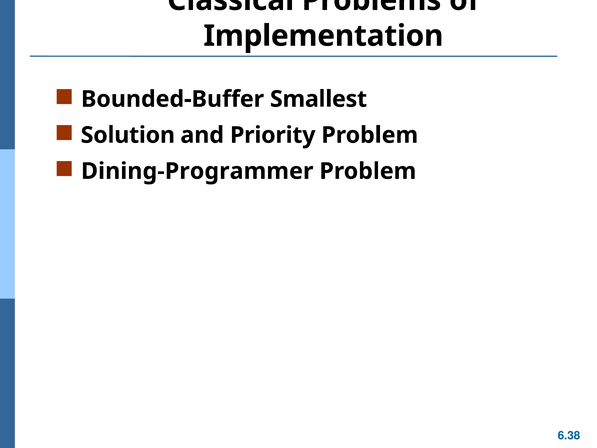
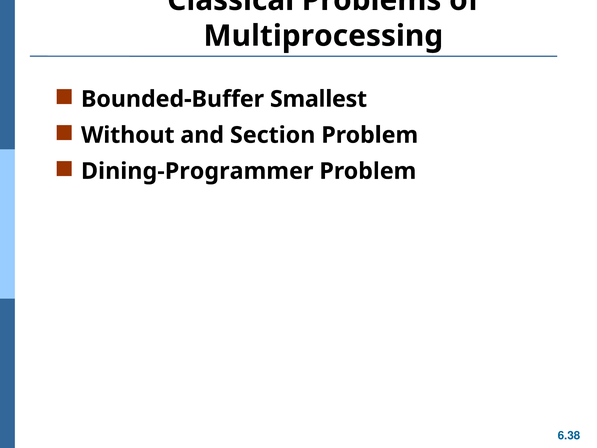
Implementation: Implementation -> Multiprocessing
Solution: Solution -> Without
Priority: Priority -> Section
